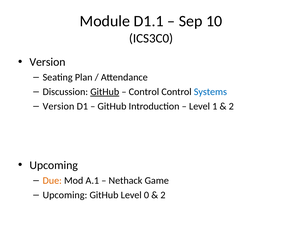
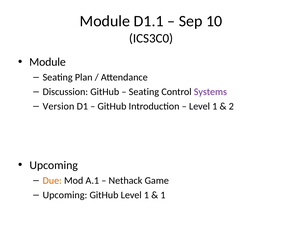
Version at (47, 62): Version -> Module
GitHub at (105, 92) underline: present -> none
Control at (144, 92): Control -> Seating
Systems colour: blue -> purple
GitHub Level 0: 0 -> 1
2 at (163, 195): 2 -> 1
